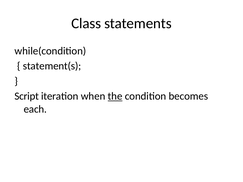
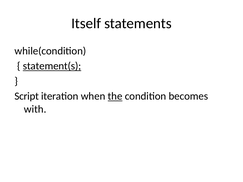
Class: Class -> Itself
statement(s underline: none -> present
each: each -> with
